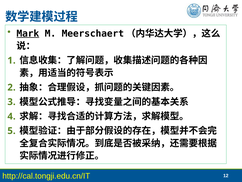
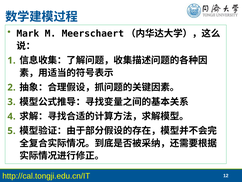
Mark underline: present -> none
